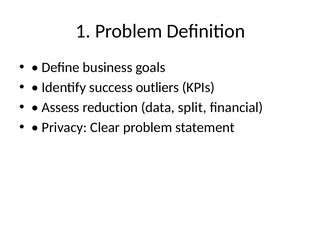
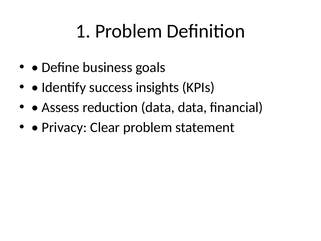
outliers: outliers -> insights
data split: split -> data
